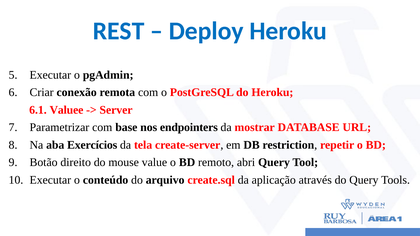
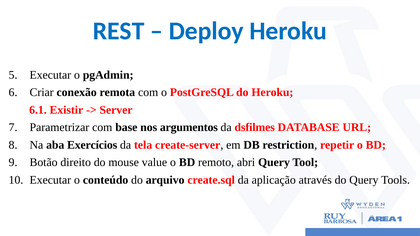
Valuee: Valuee -> Existir
endpointers: endpointers -> argumentos
mostrar: mostrar -> dsfilmes
